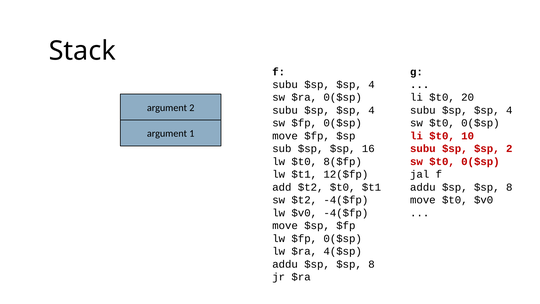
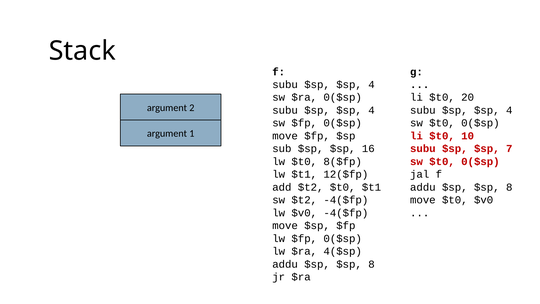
$sp 2: 2 -> 7
